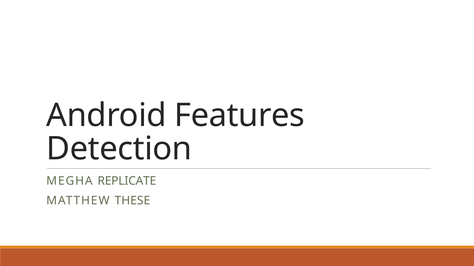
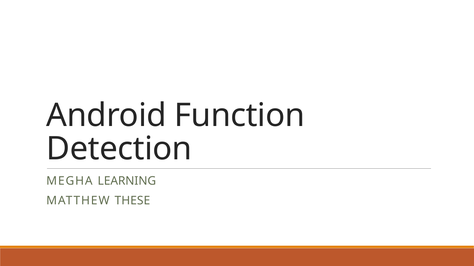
Features: Features -> Function
REPLICATE: REPLICATE -> LEARNING
